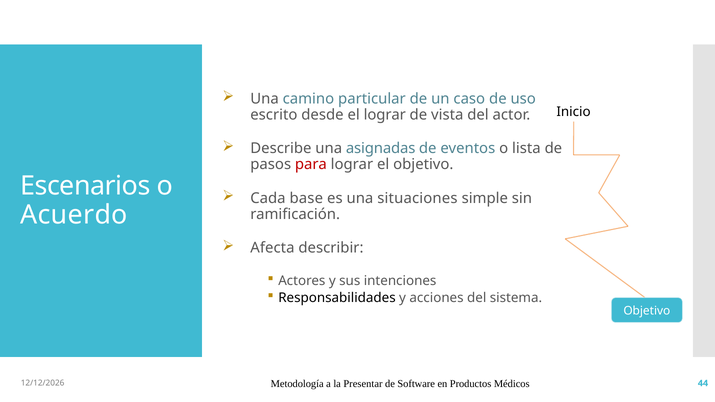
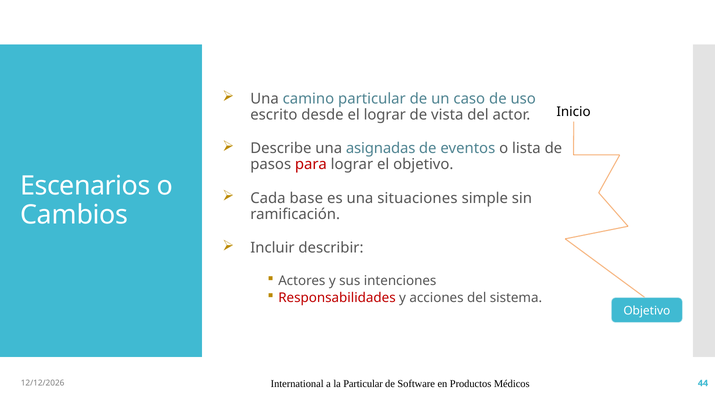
Acuerdo: Acuerdo -> Cambios
Afecta: Afecta -> Incluir
Responsabilidades colour: black -> red
Metodología: Metodología -> International
la Presentar: Presentar -> Particular
